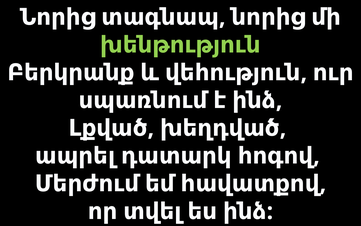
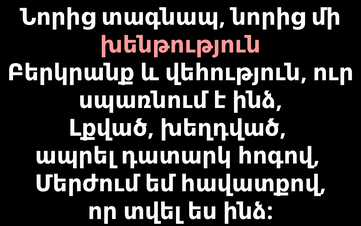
խենթություն colour: light green -> pink
